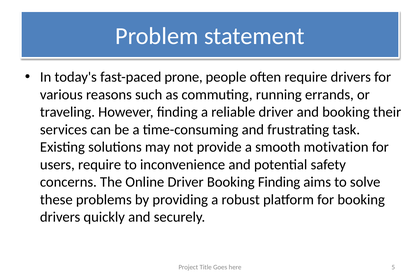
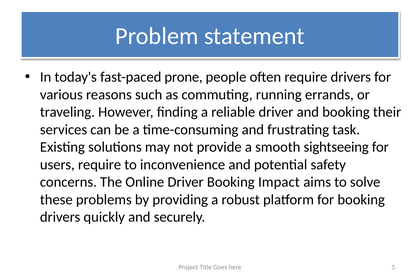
motivation: motivation -> sightseeing
Booking Finding: Finding -> Impact
